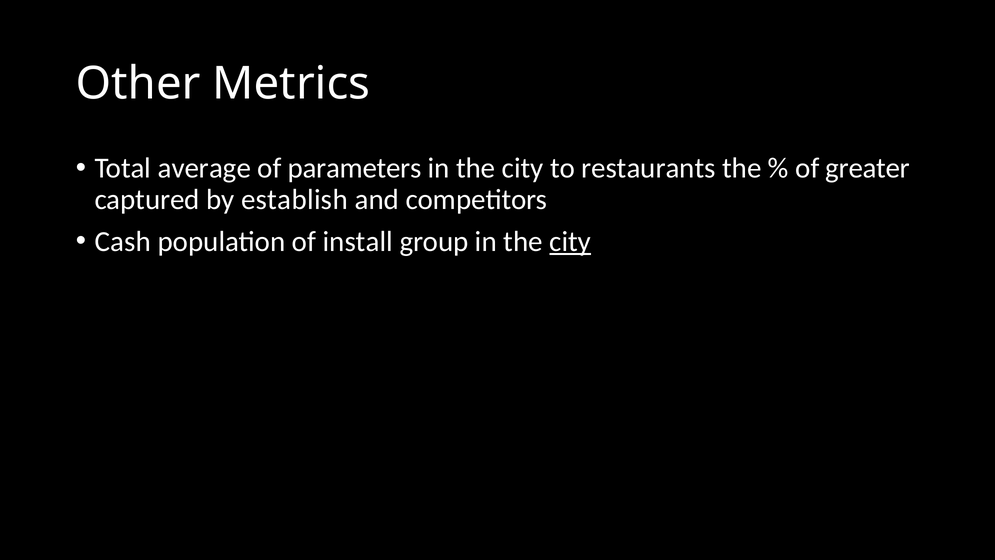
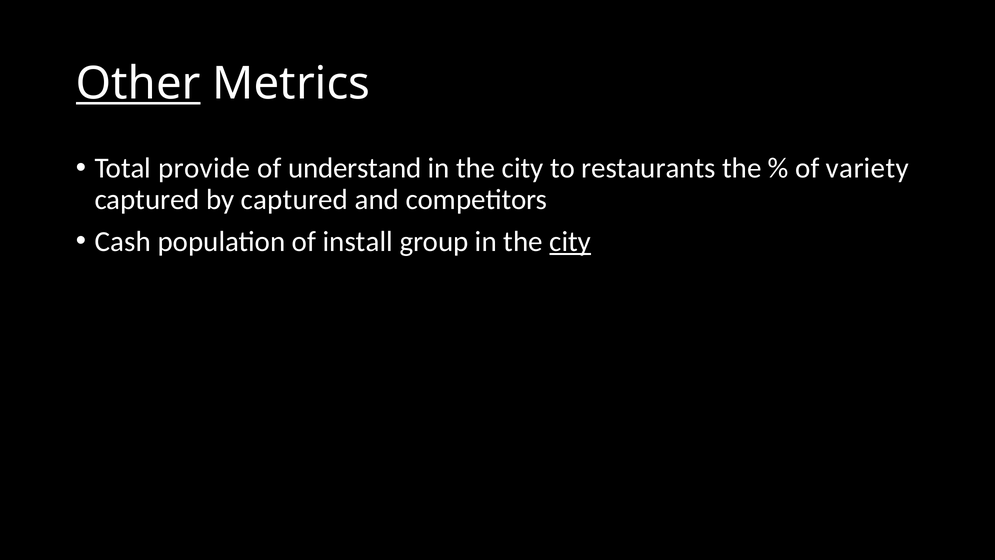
Other underline: none -> present
average: average -> provide
parameters: parameters -> understand
greater: greater -> variety
by establish: establish -> captured
